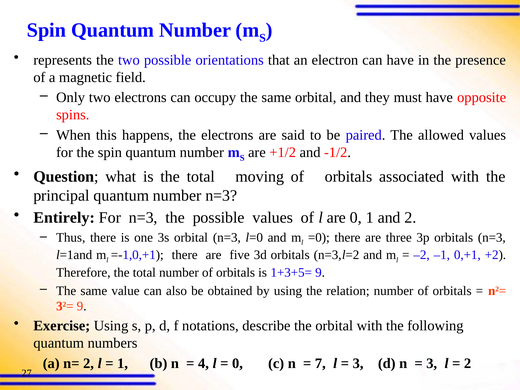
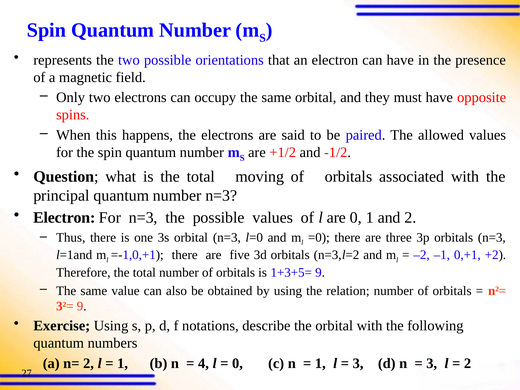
Entirely at (64, 218): Entirely -> Electron
7 at (320, 363): 7 -> 1
